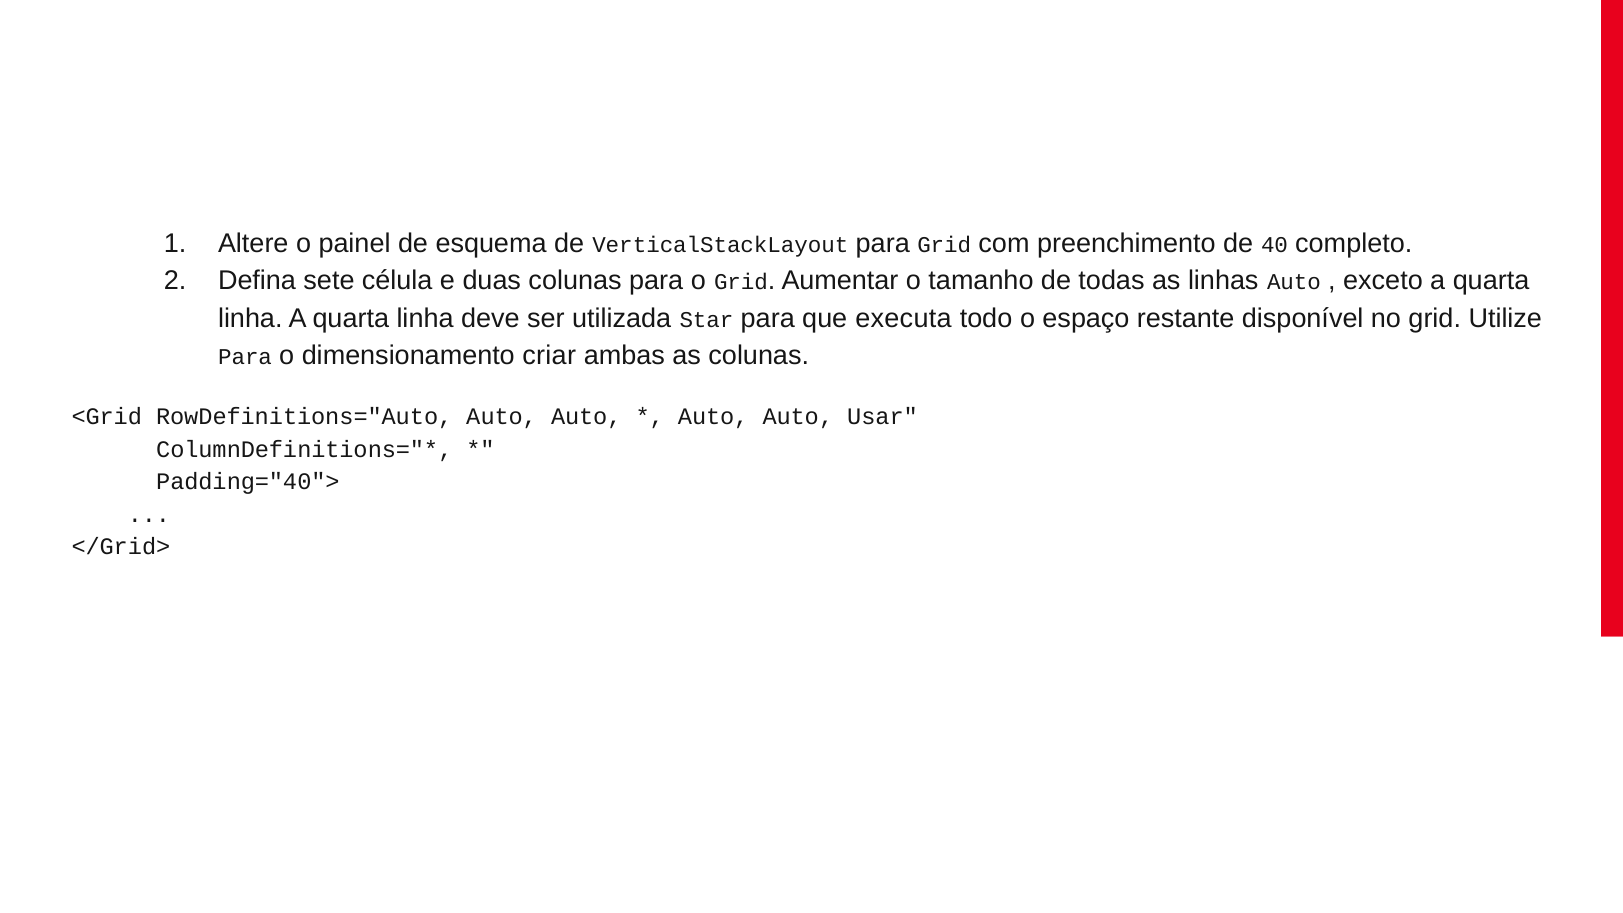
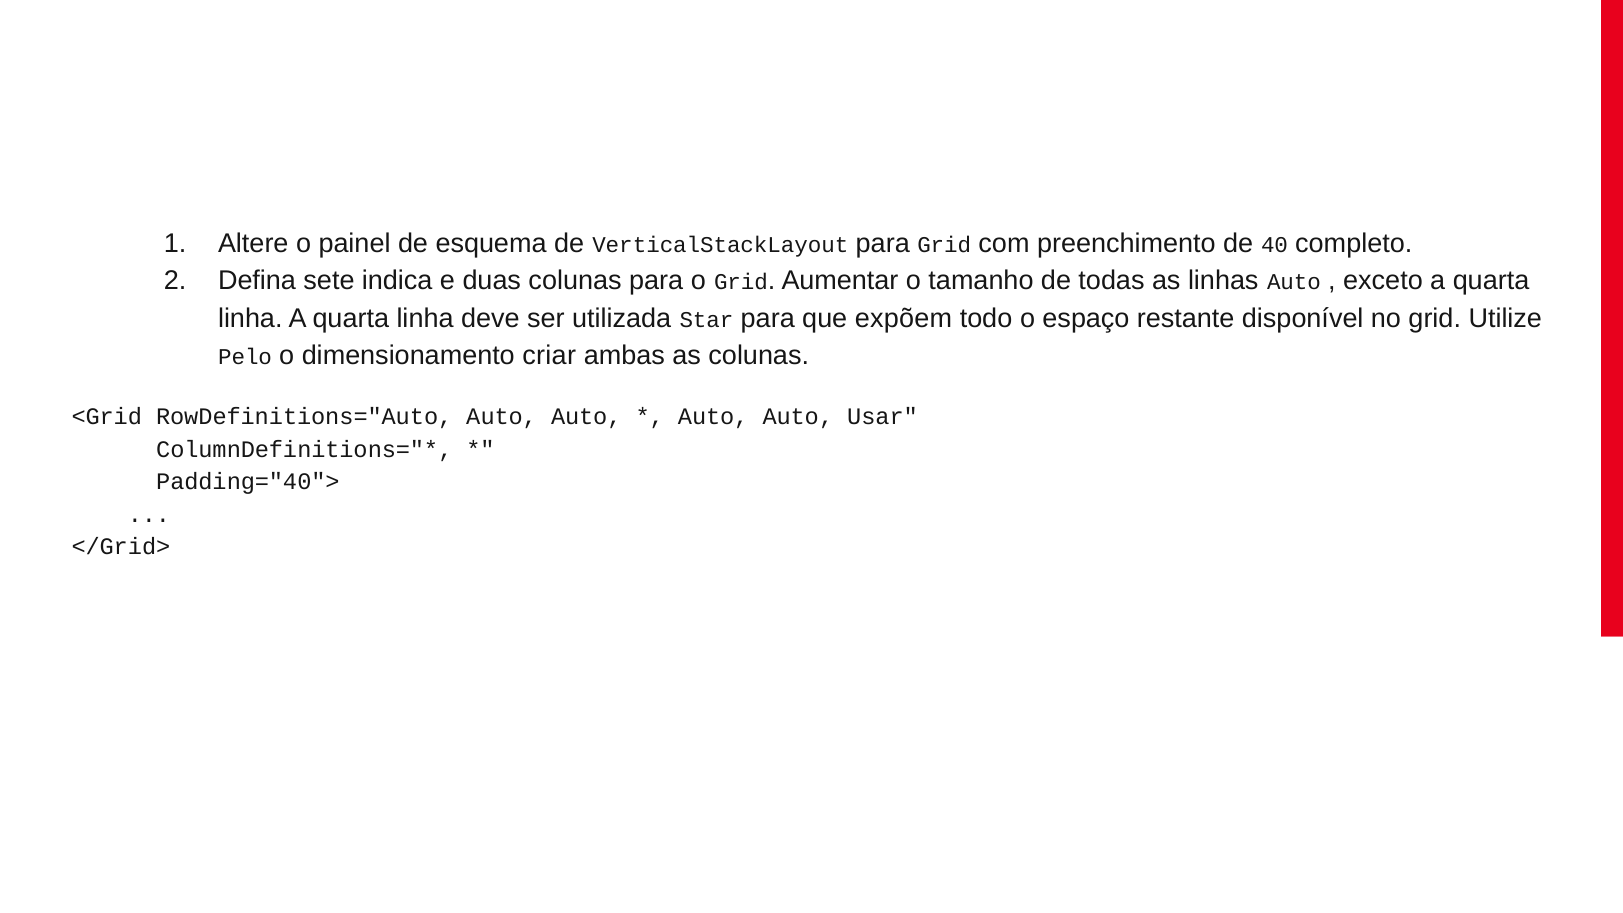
célula: célula -> indica
executa: executa -> expõem
Para at (245, 357): Para -> Pelo
